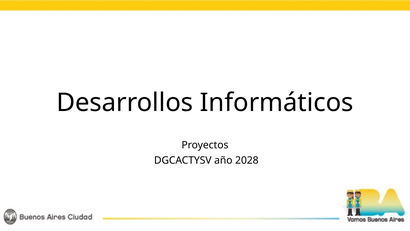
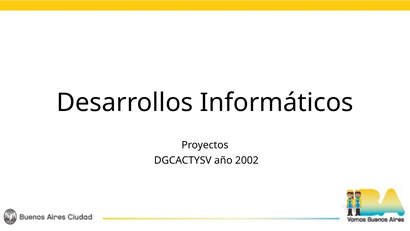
2028: 2028 -> 2002
